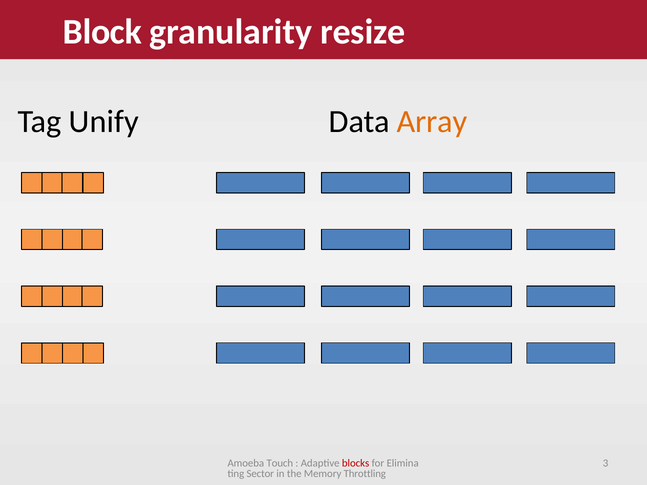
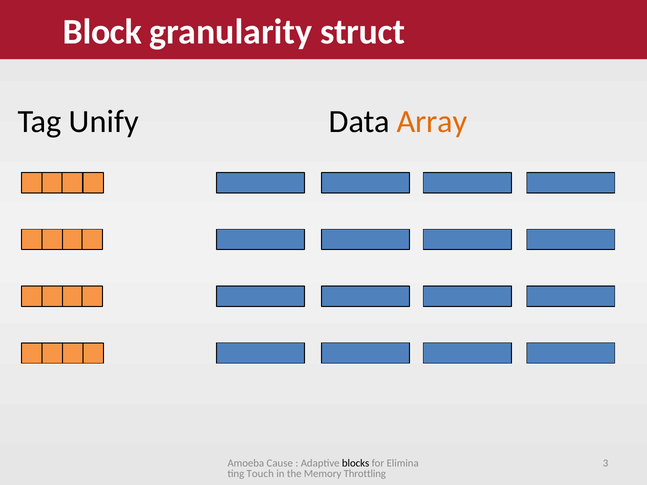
resize: resize -> struct
Touch: Touch -> Cause
blocks colour: red -> black
Sector: Sector -> Touch
